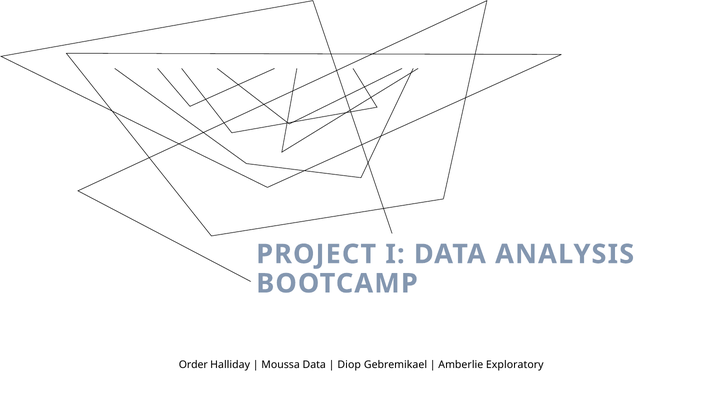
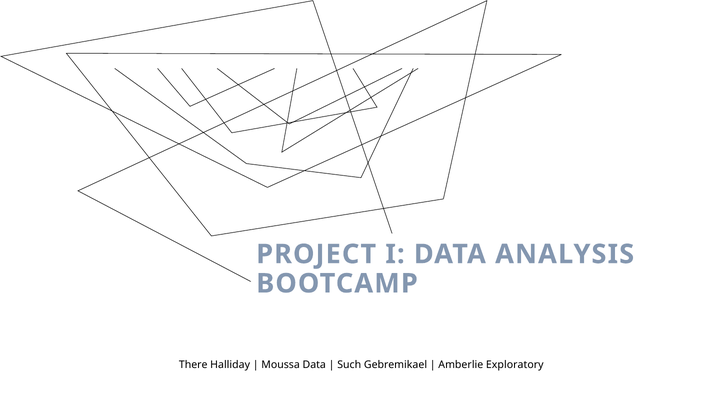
Order: Order -> There
Diop: Diop -> Such
